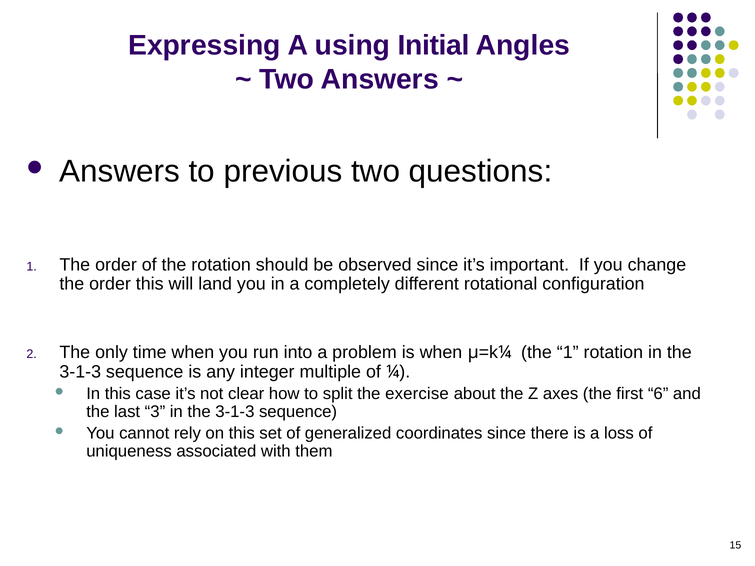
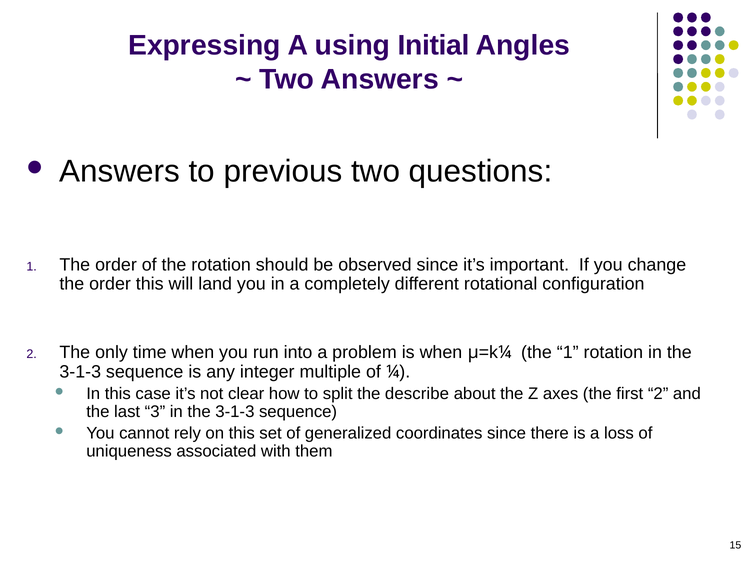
exercise: exercise -> describe
first 6: 6 -> 2
